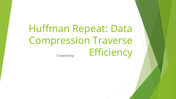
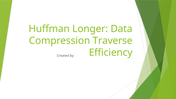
Repeat: Repeat -> Longer
